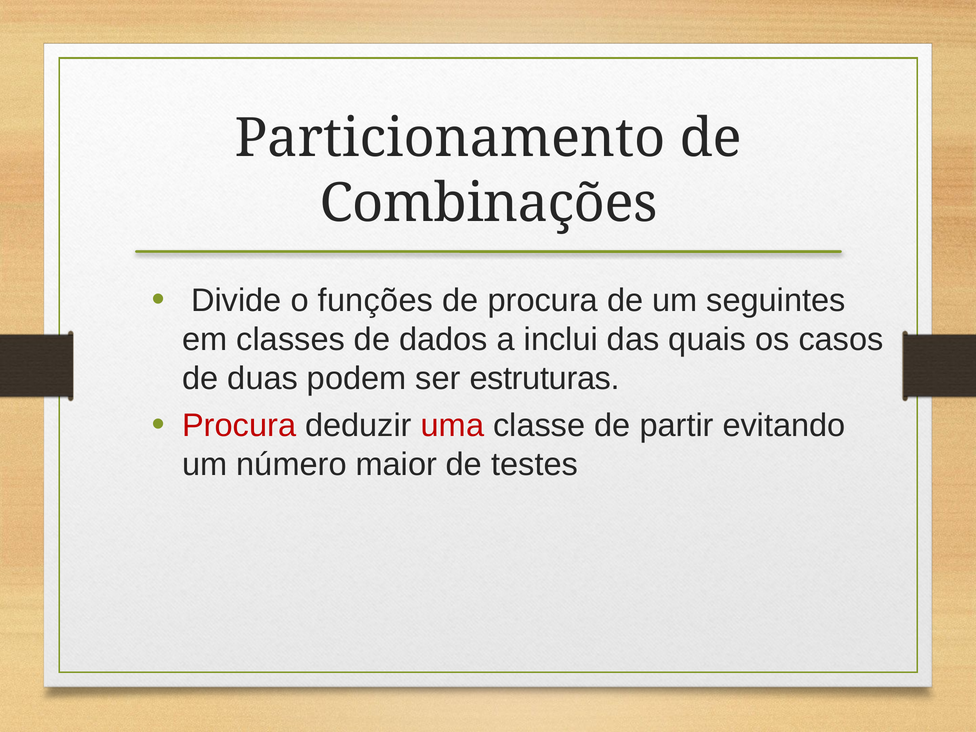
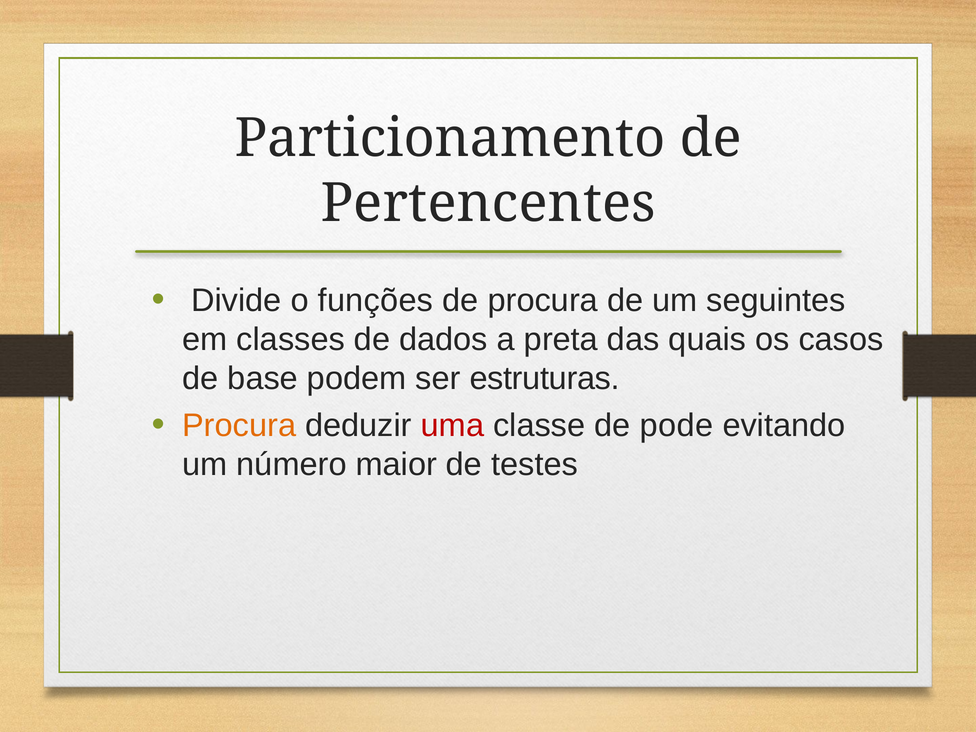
Combinações: Combinações -> Pertencentes
inclui: inclui -> preta
duas: duas -> base
Procura at (239, 426) colour: red -> orange
partir: partir -> pode
